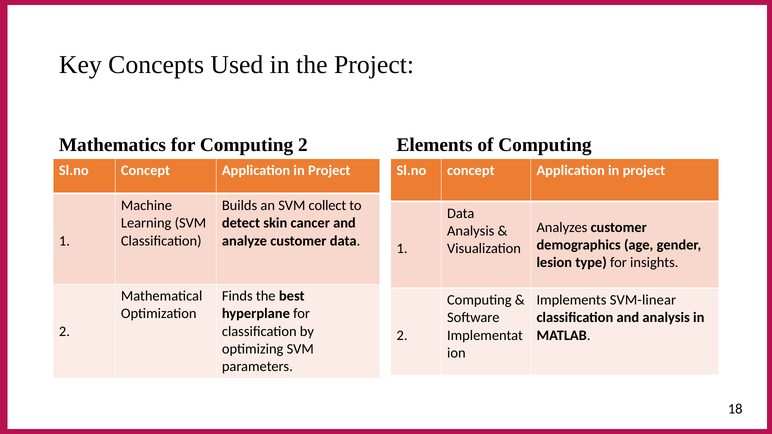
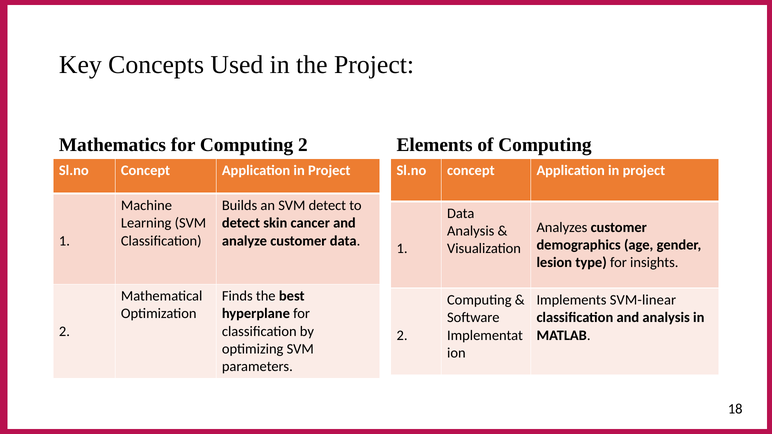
SVM collect: collect -> detect
